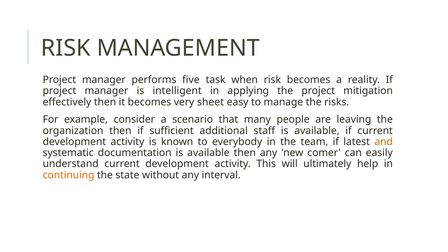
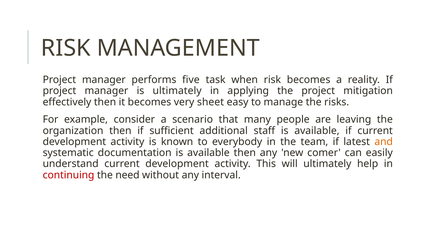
is intelligent: intelligent -> ultimately
continuing colour: orange -> red
state: state -> need
